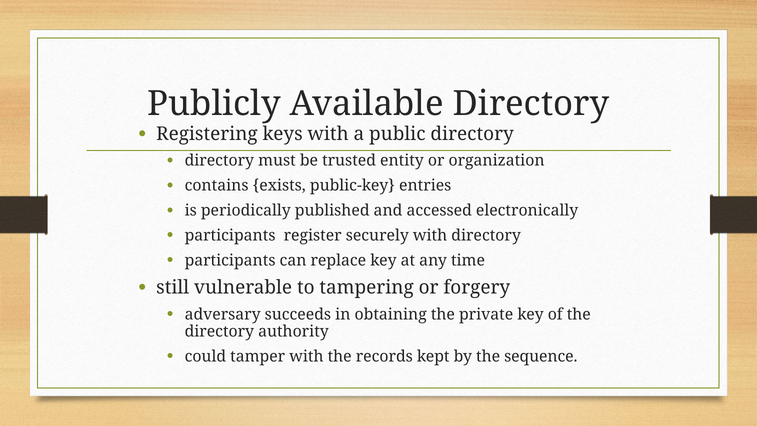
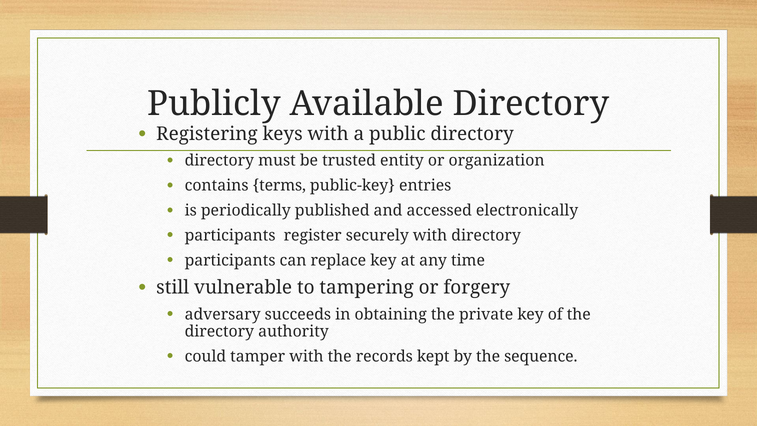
exists: exists -> terms
